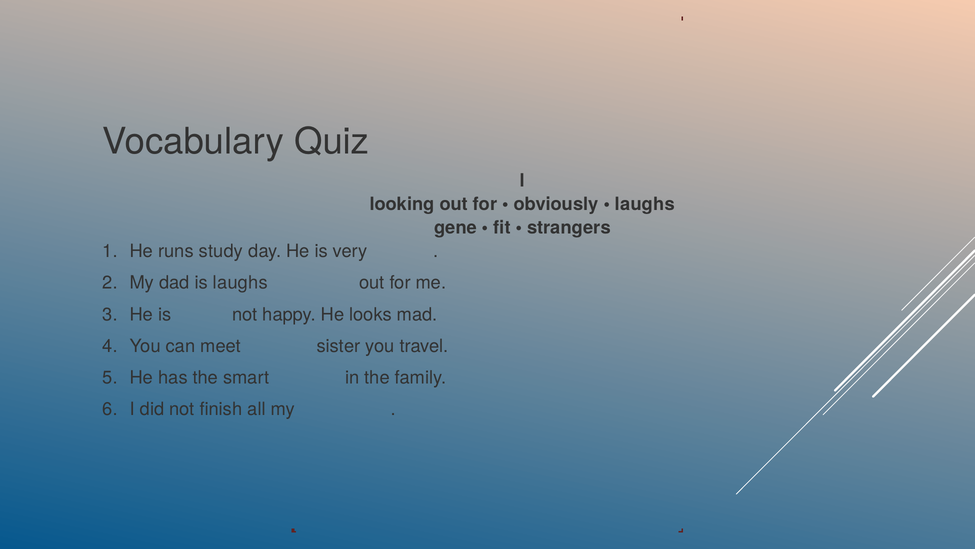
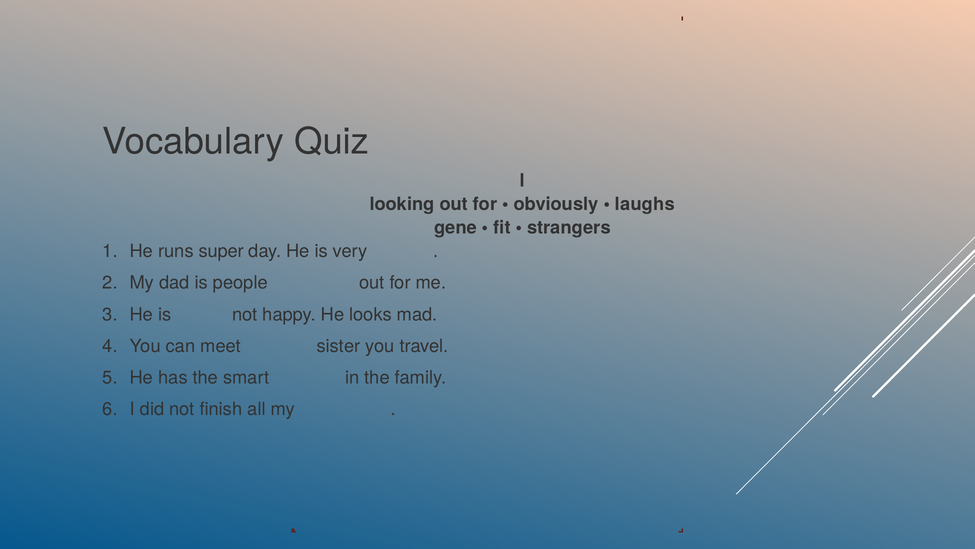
study: study -> super
is laughs: laughs -> people
